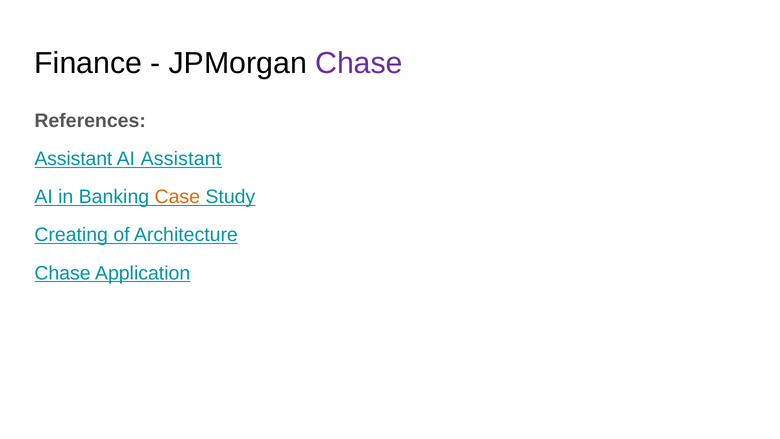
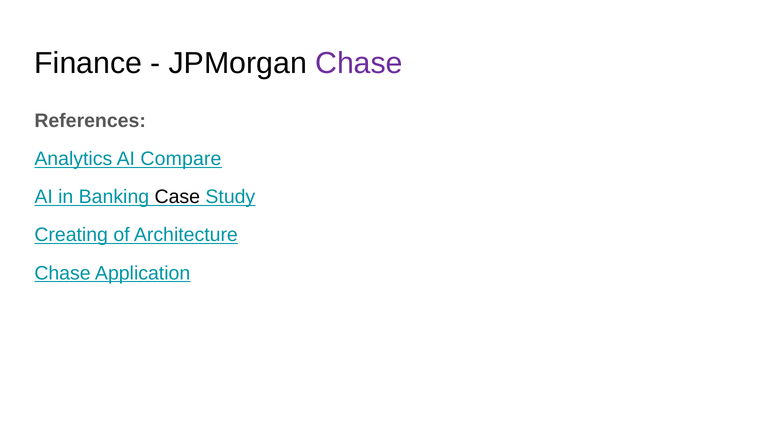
Assistant at (73, 159): Assistant -> Analytics
AI Assistant: Assistant -> Compare
Case colour: orange -> black
